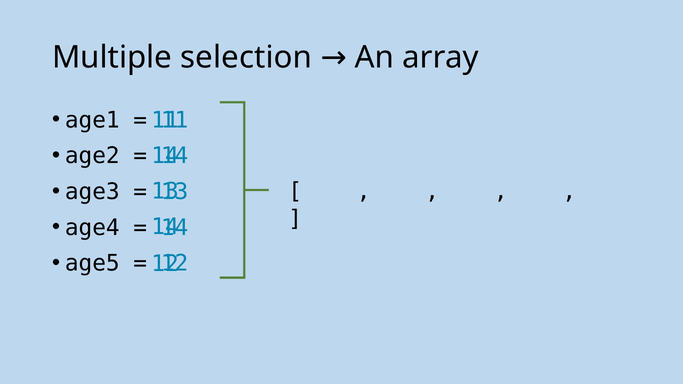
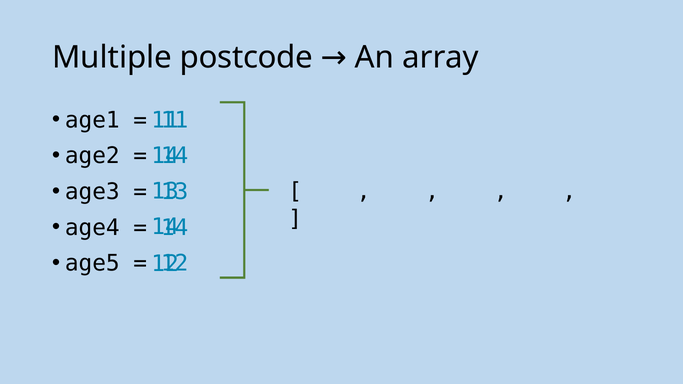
selection: selection -> postcode
